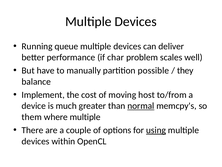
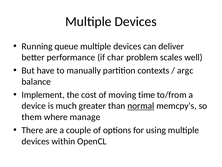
possible: possible -> contexts
they: they -> argc
host: host -> time
where multiple: multiple -> manage
using underline: present -> none
